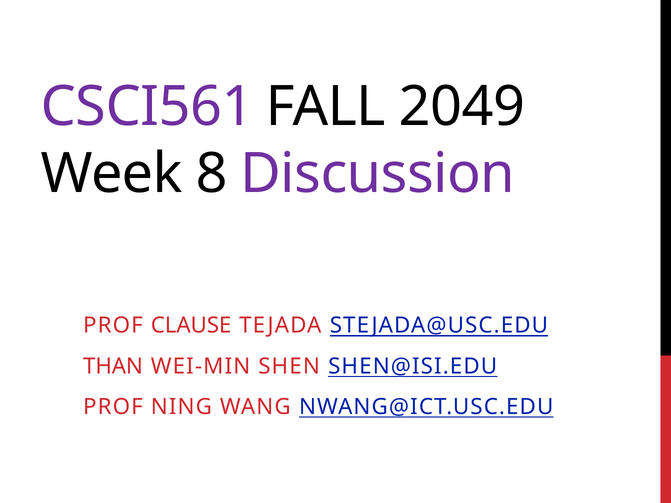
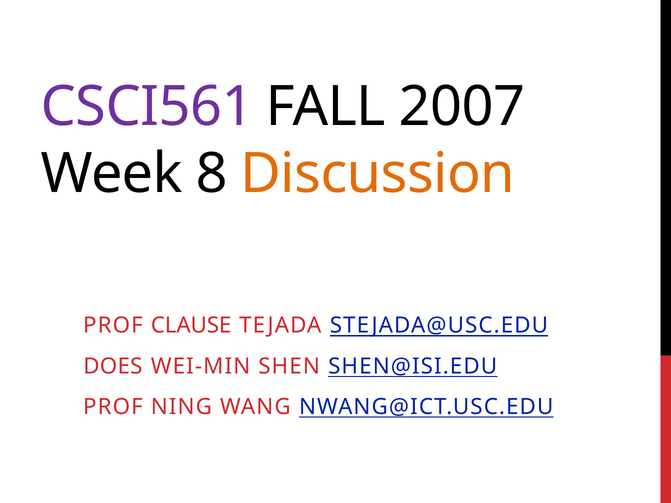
2049: 2049 -> 2007
Discussion colour: purple -> orange
THAN: THAN -> DOES
